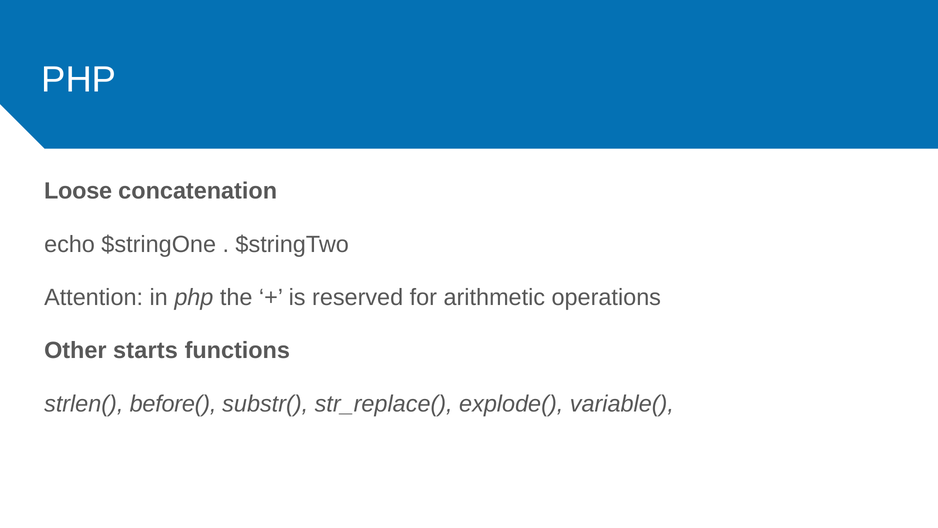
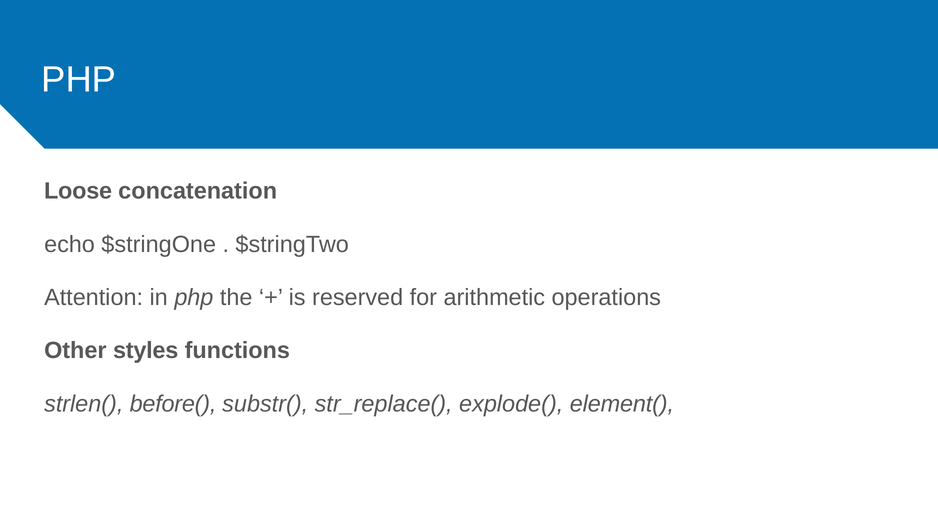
starts: starts -> styles
variable(: variable( -> element(
